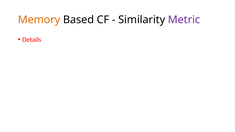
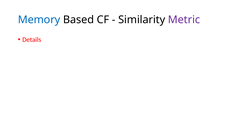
Memory colour: orange -> blue
